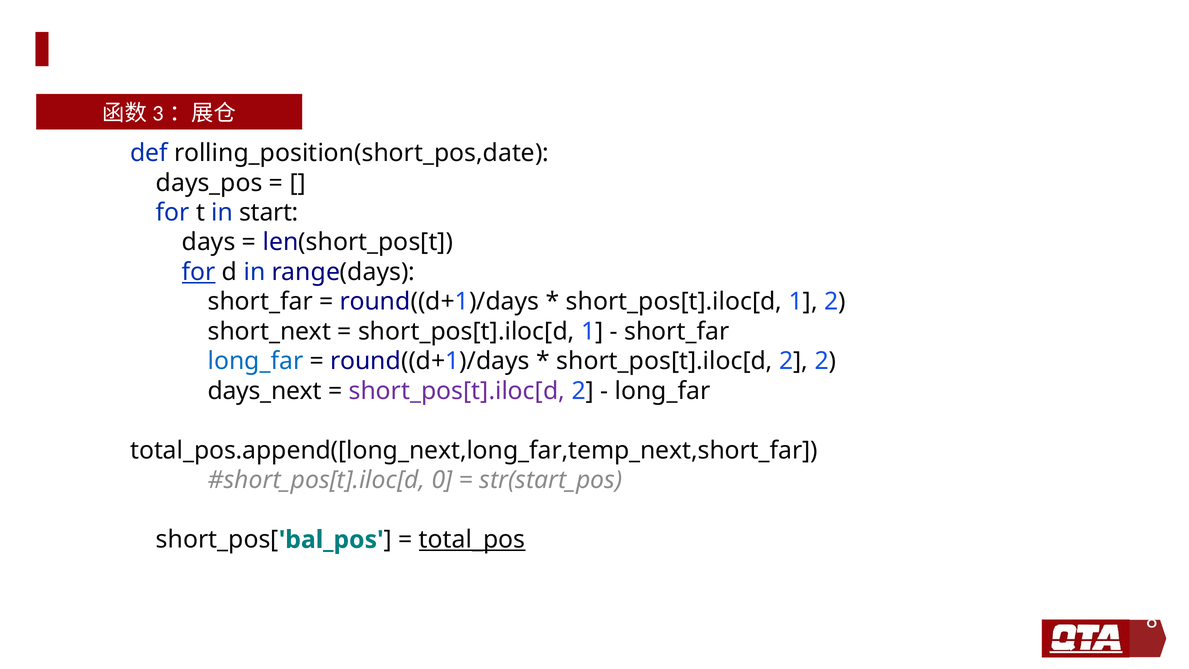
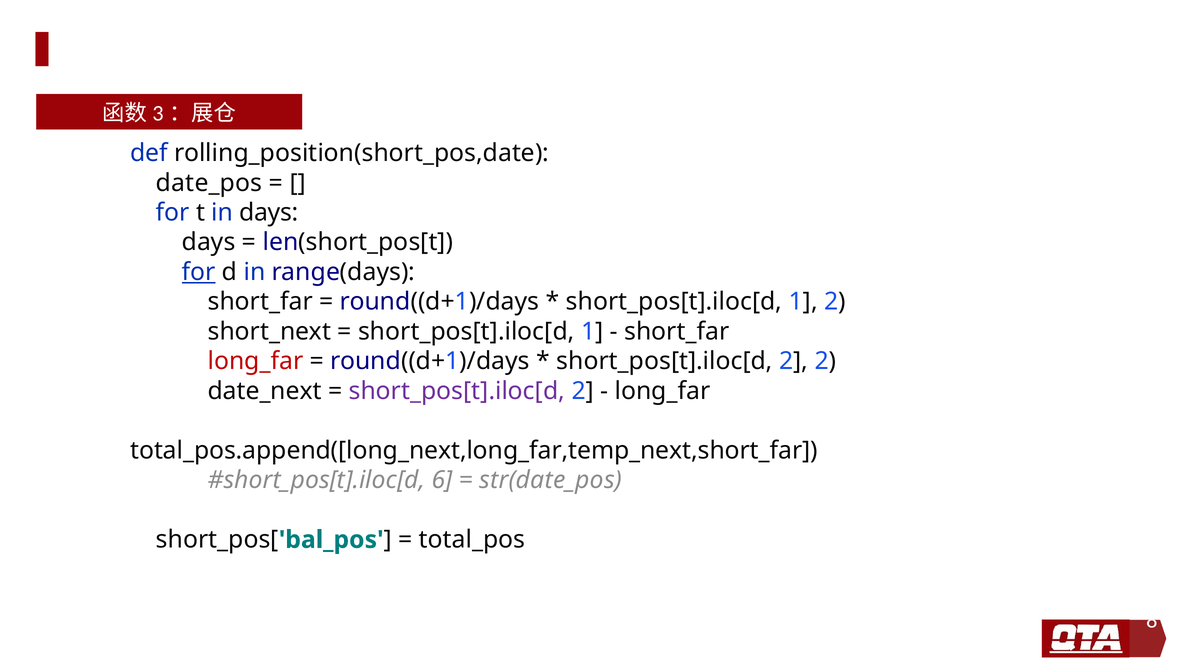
days_pos: days_pos -> date_pos
in start: start -> days
long_far at (256, 361) colour: blue -> red
days_next: days_next -> date_next
0: 0 -> 6
str(start_pos: str(start_pos -> str(date_pos
total_pos underline: present -> none
